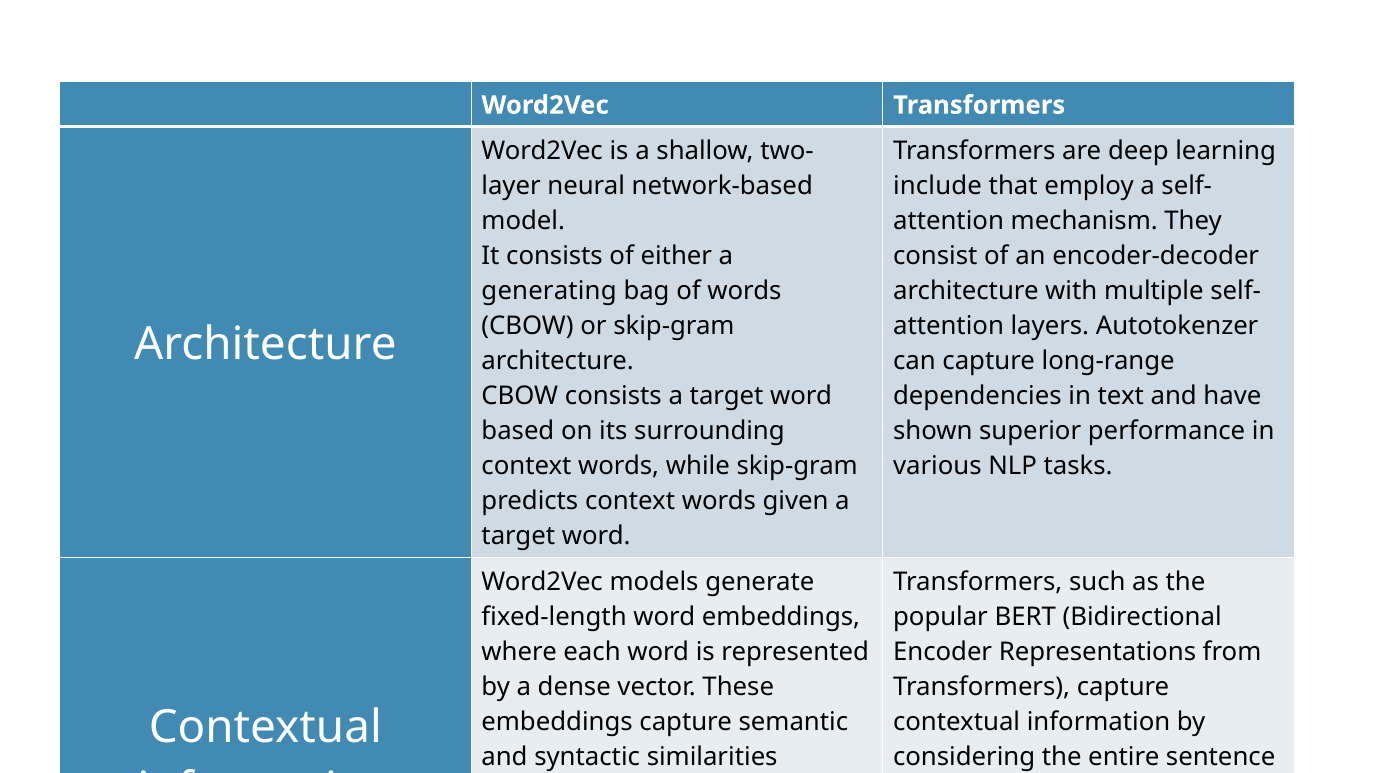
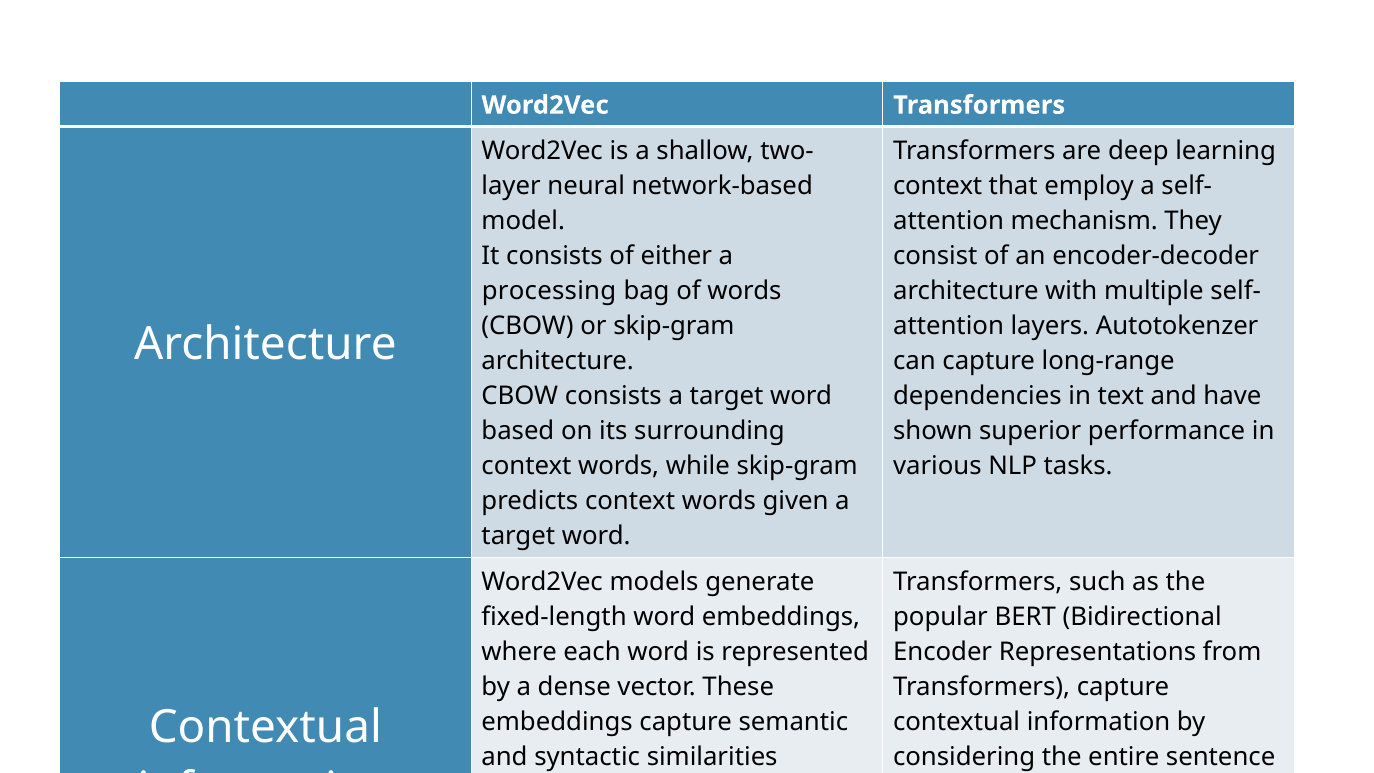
include at (937, 186): include -> context
generating: generating -> processing
